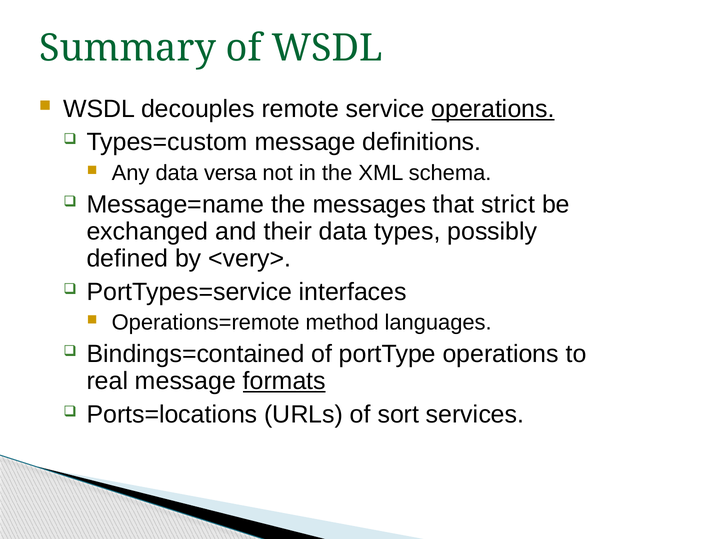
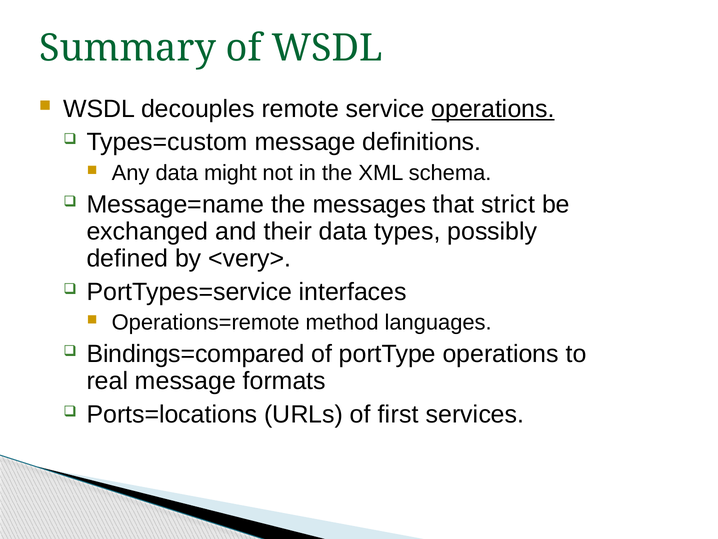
versa: versa -> might
Bindings=contained: Bindings=contained -> Bindings=compared
formats underline: present -> none
sort: sort -> first
